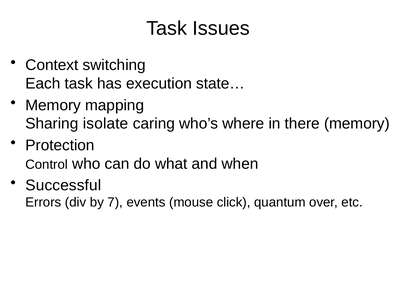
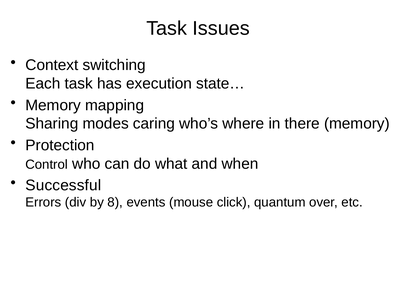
isolate: isolate -> modes
7: 7 -> 8
